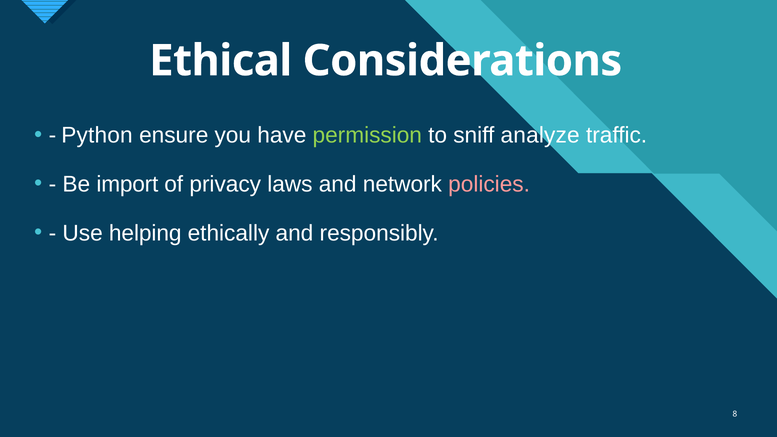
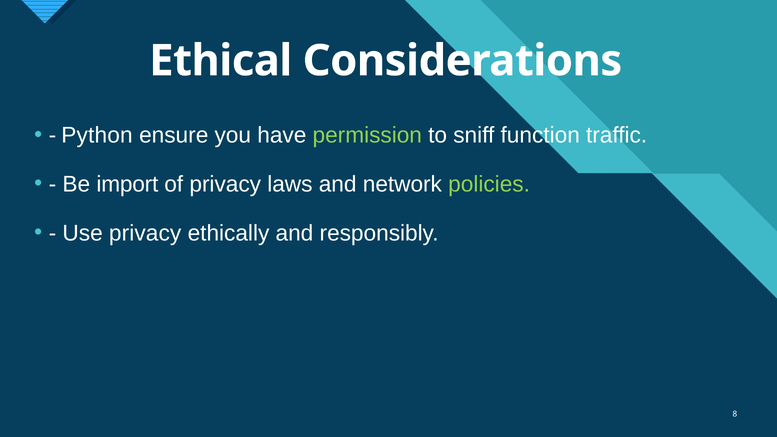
analyze: analyze -> function
policies colour: pink -> light green
Use helping: helping -> privacy
